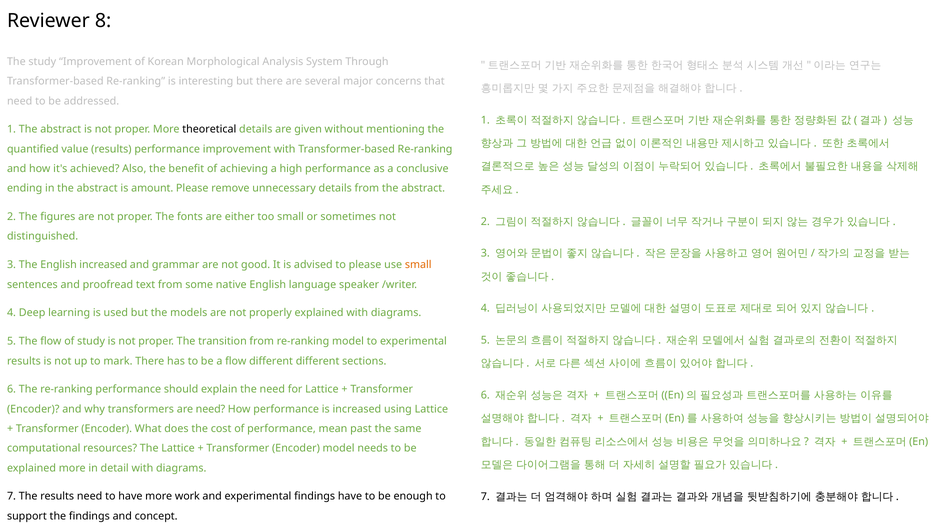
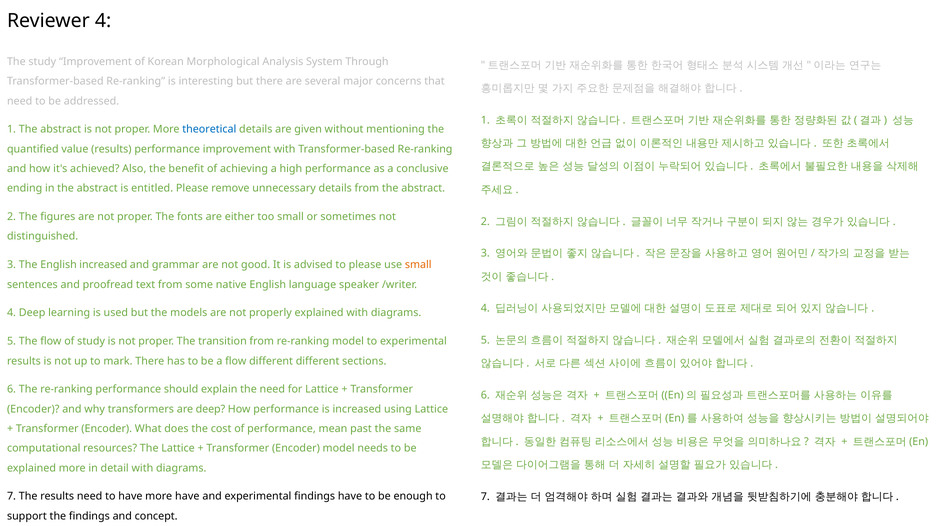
Reviewer 8: 8 -> 4
theoretical colour: black -> blue
amount: amount -> entitled
are need: need -> deep
more work: work -> have
